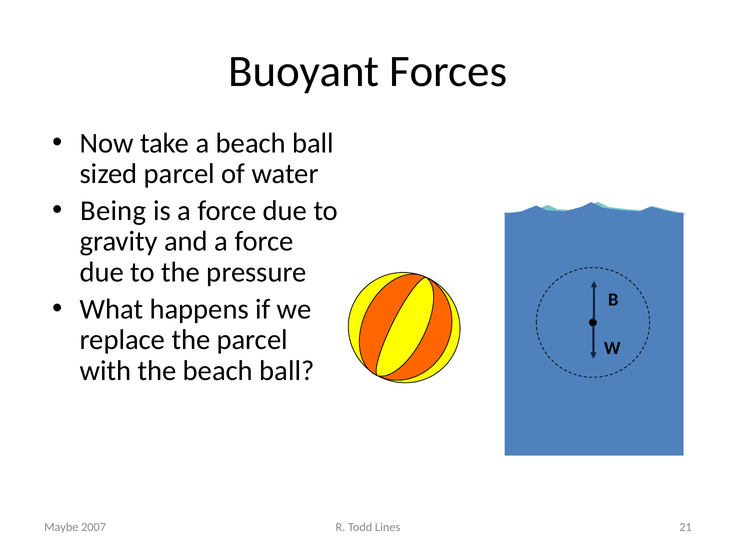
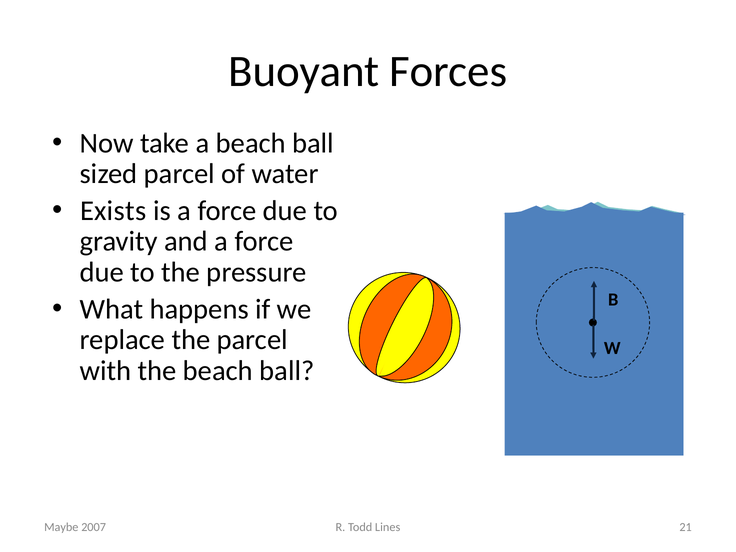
Being: Being -> Exists
